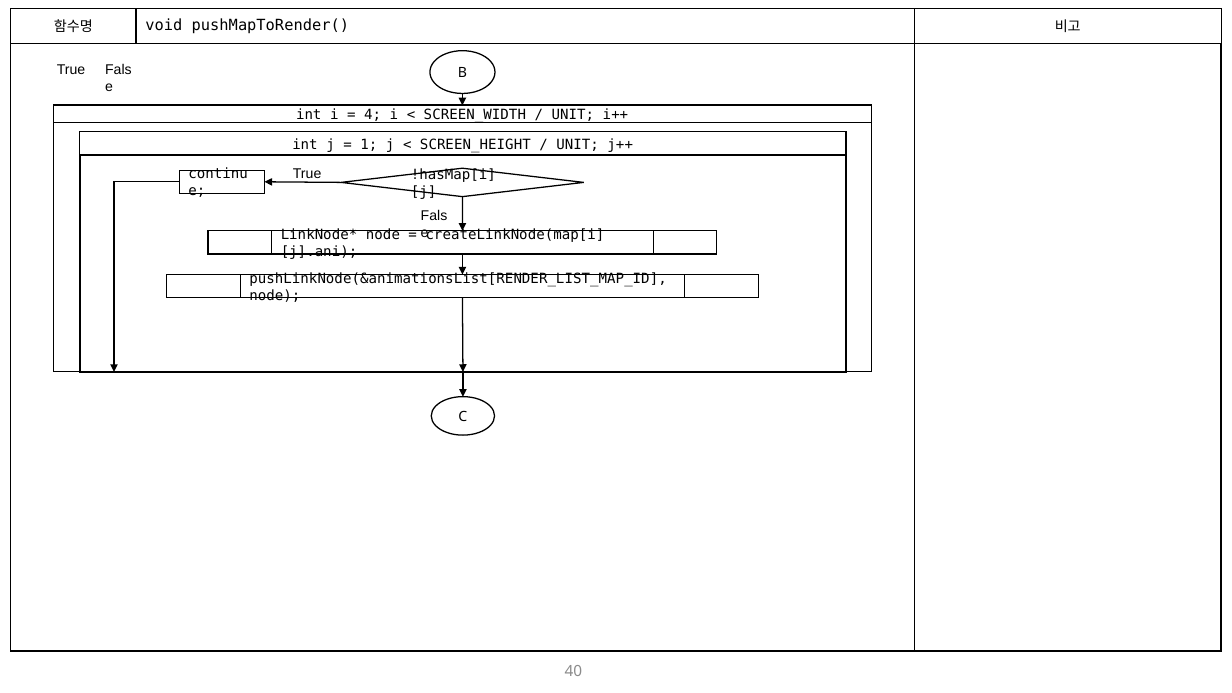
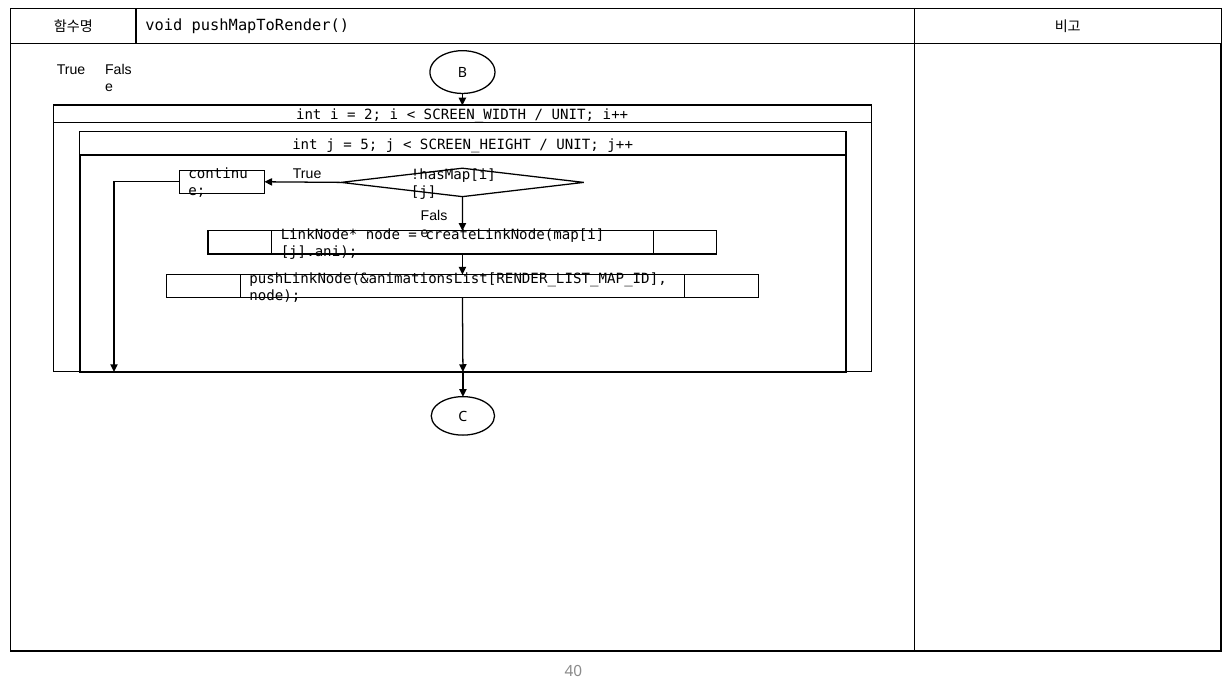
4: 4 -> 2
1: 1 -> 5
